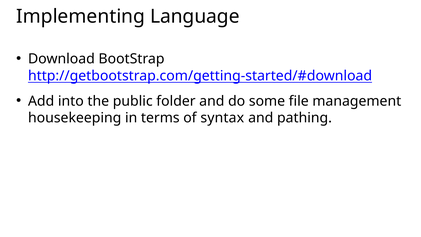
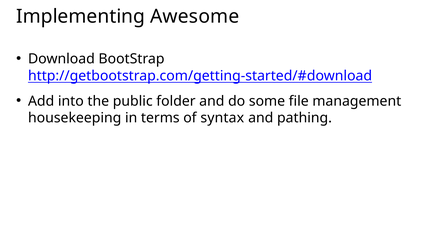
Language: Language -> Awesome
